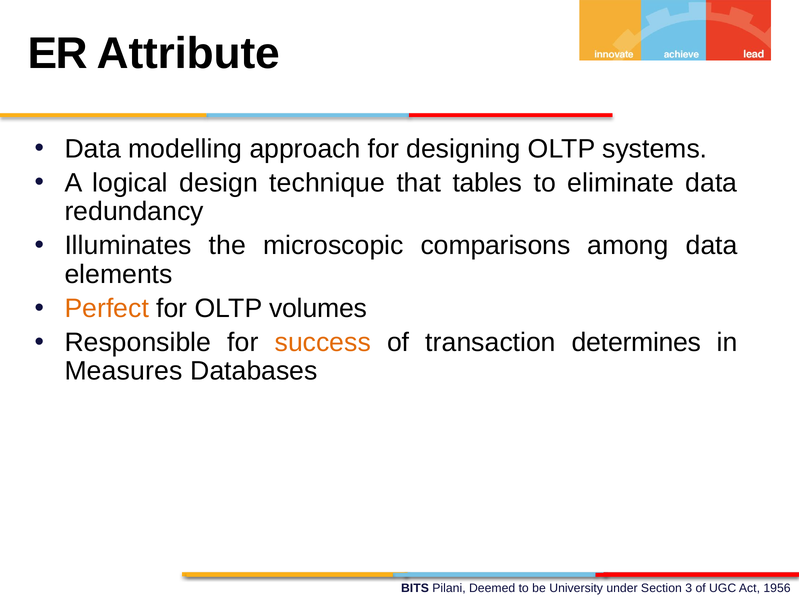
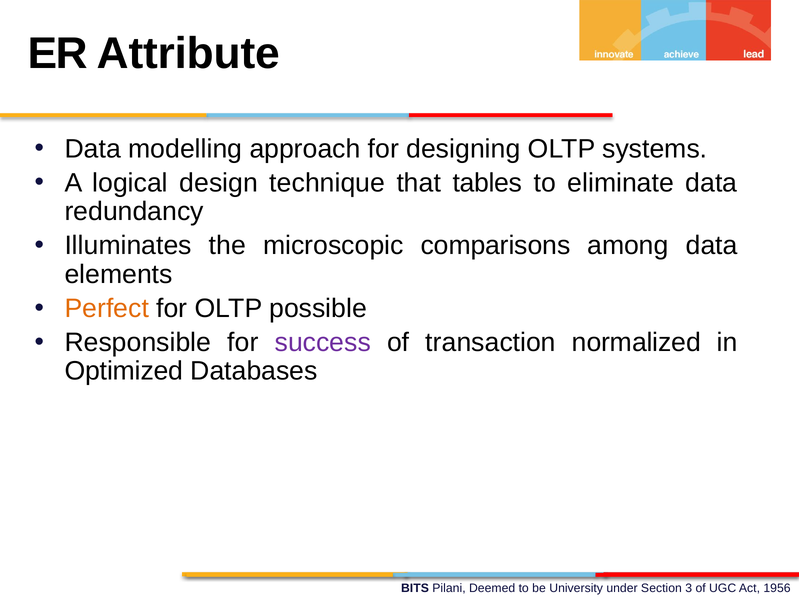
volumes: volumes -> possible
success colour: orange -> purple
determines: determines -> normalized
Measures: Measures -> Optimized
